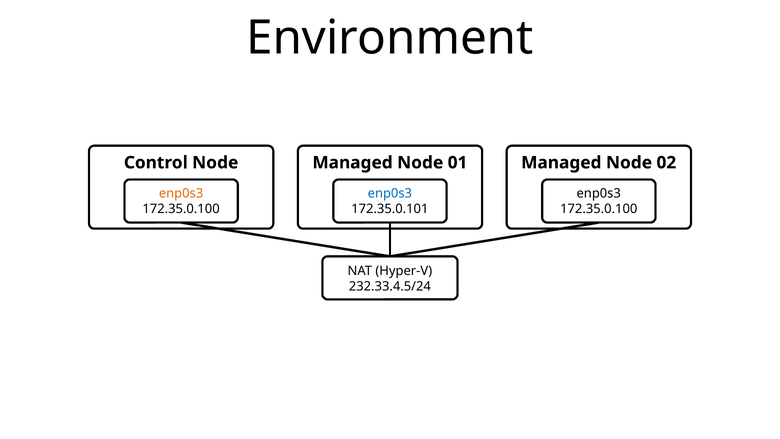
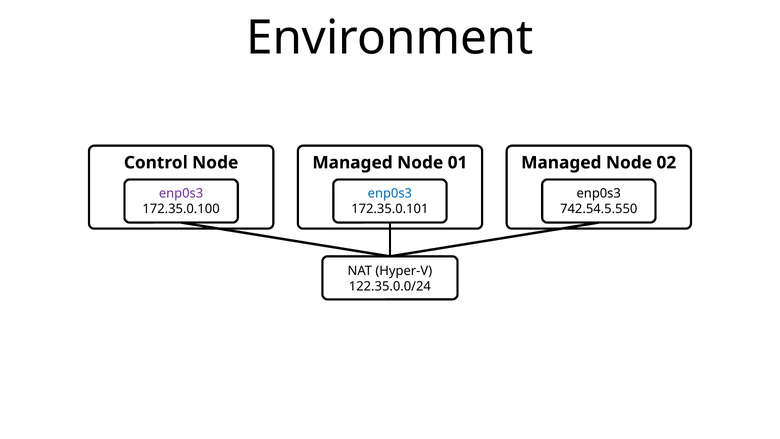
enp0s3 at (181, 193) colour: orange -> purple
172.35.0.100 at (599, 209): 172.35.0.100 -> 742.54.5.550
232.33.4.5/24: 232.33.4.5/24 -> 122.35.0.0/24
